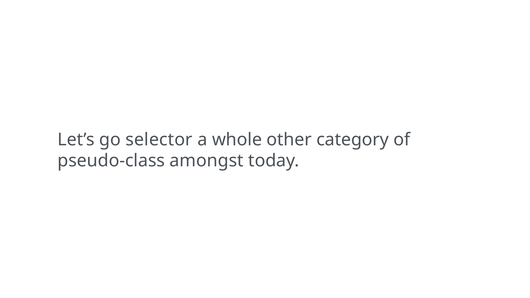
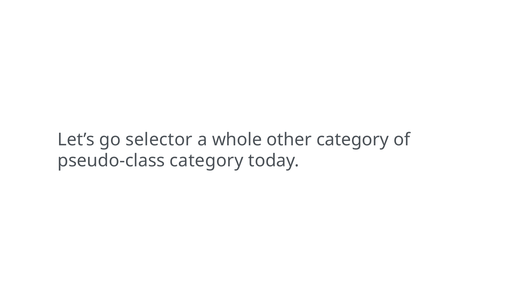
pseudo-class amongst: amongst -> category
